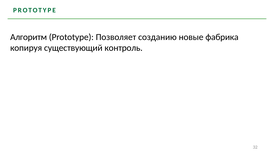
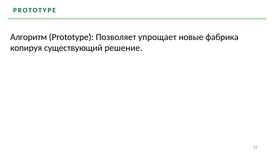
созданию: созданию -> упрощает
контроль: контроль -> решение
